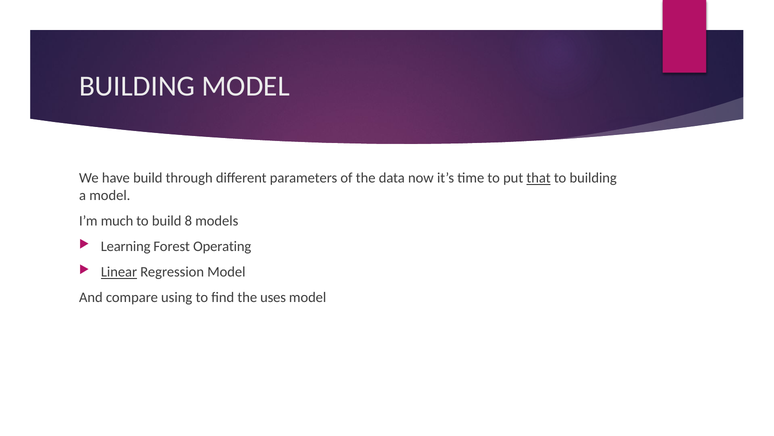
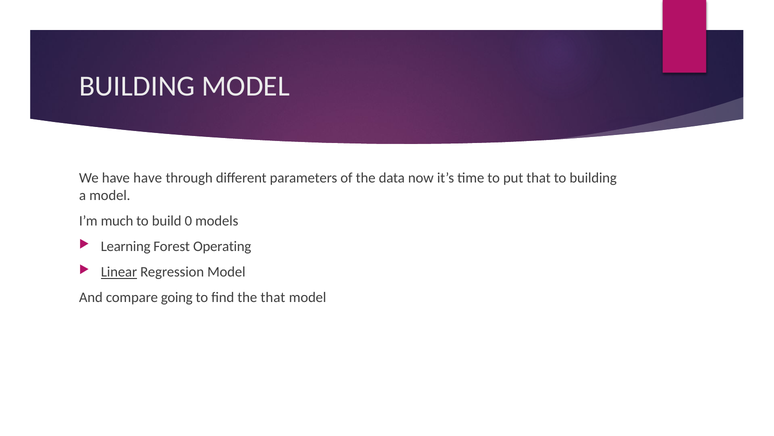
have build: build -> have
that at (539, 178) underline: present -> none
8: 8 -> 0
using: using -> going
the uses: uses -> that
